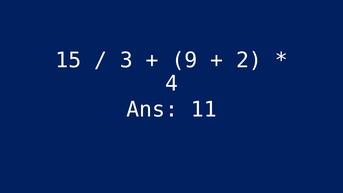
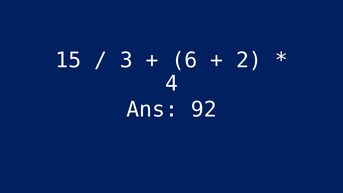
9: 9 -> 6
11: 11 -> 92
